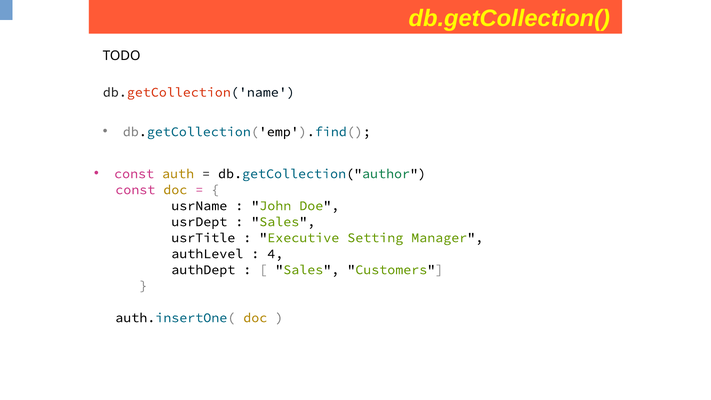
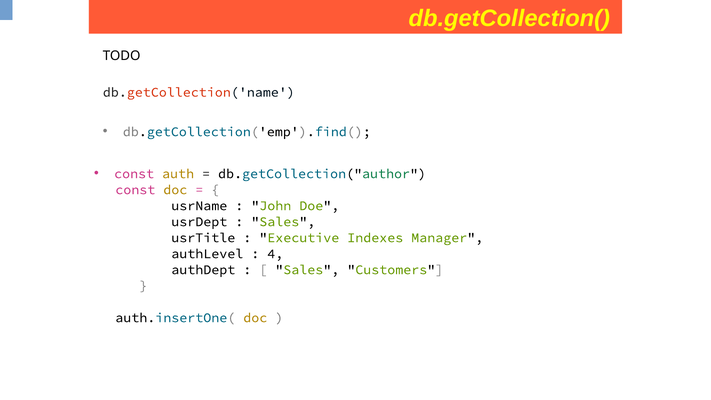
Setting: Setting -> Indexes
